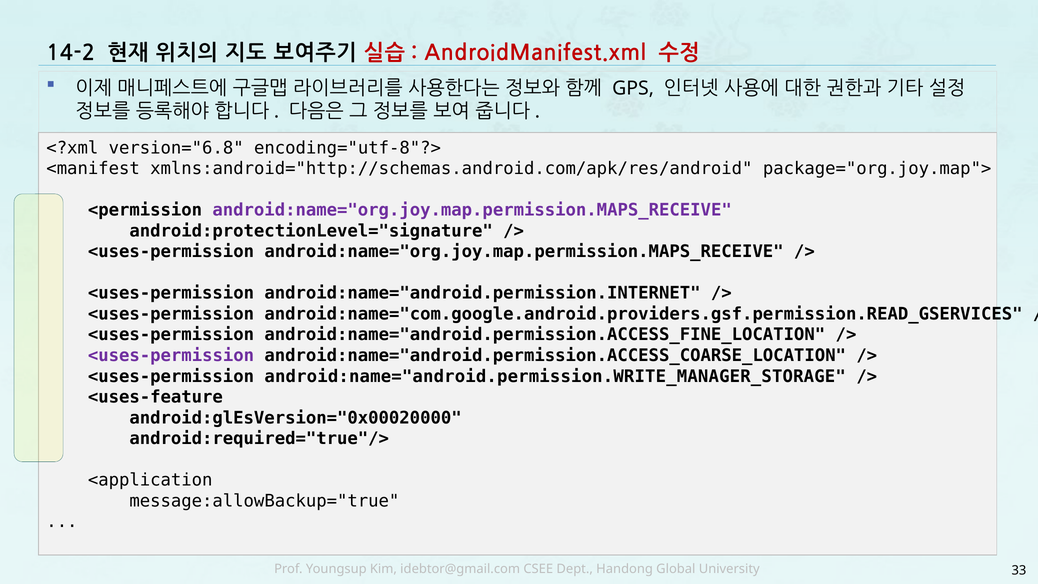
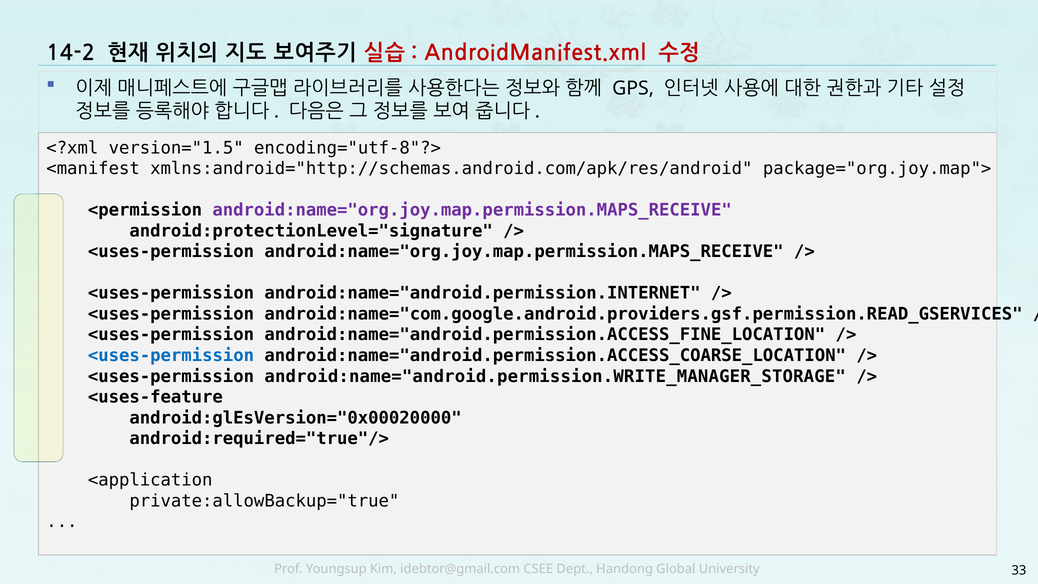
version="6.8: version="6.8 -> version="1.5
<uses-permission at (171, 355) colour: purple -> blue
message:allowBackup="true: message:allowBackup="true -> private:allowBackup="true
